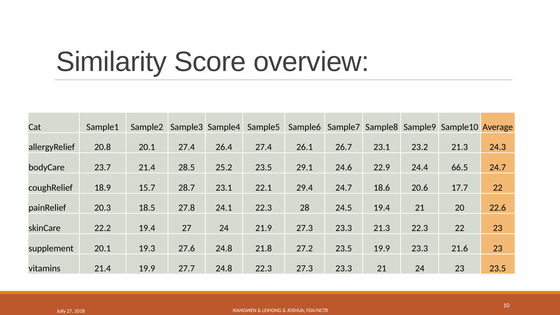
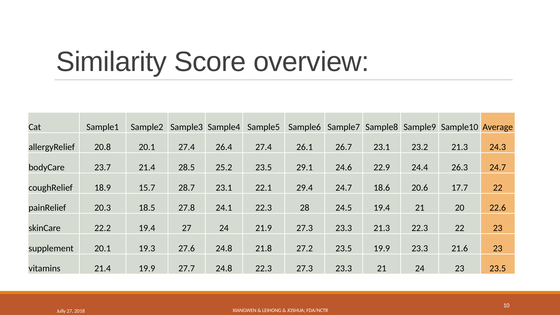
66.5: 66.5 -> 26.3
